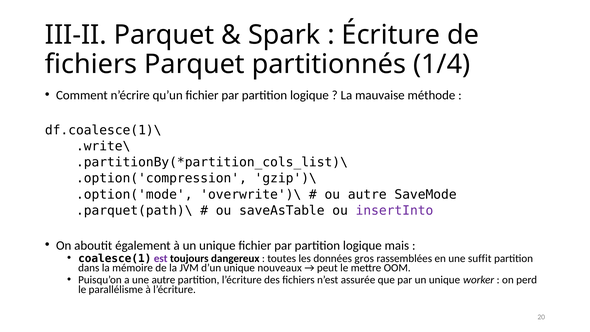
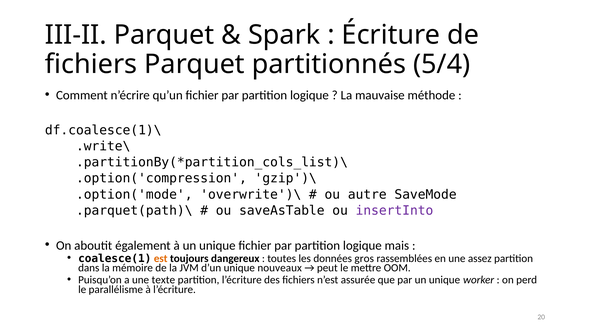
1/4: 1/4 -> 5/4
est colour: purple -> orange
suffit: suffit -> assez
une autre: autre -> texte
